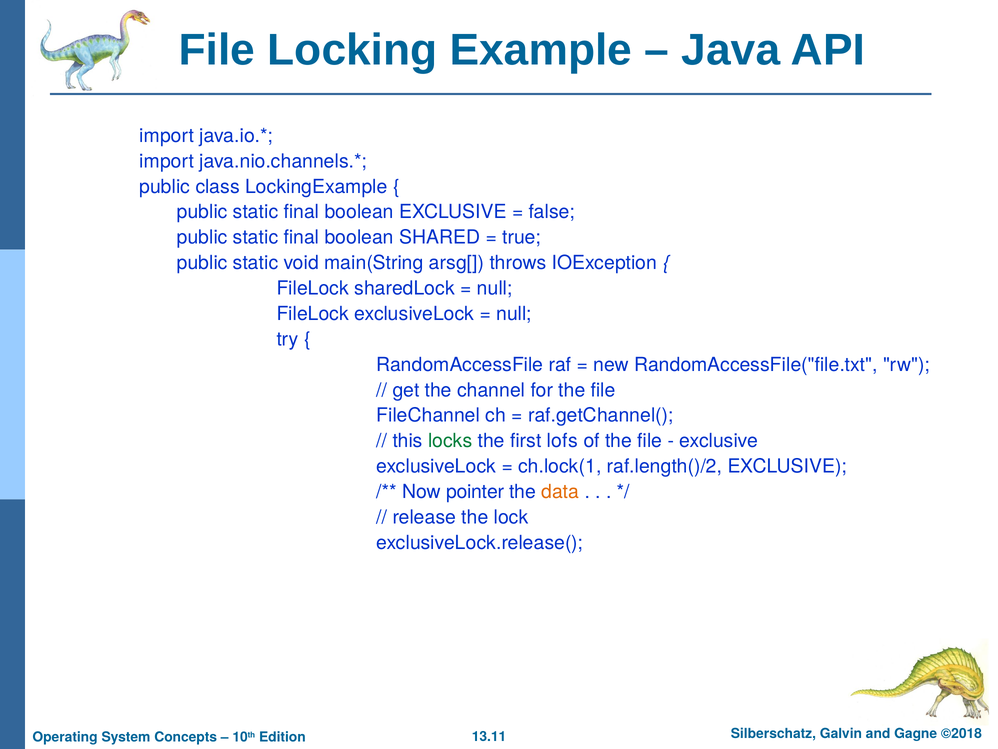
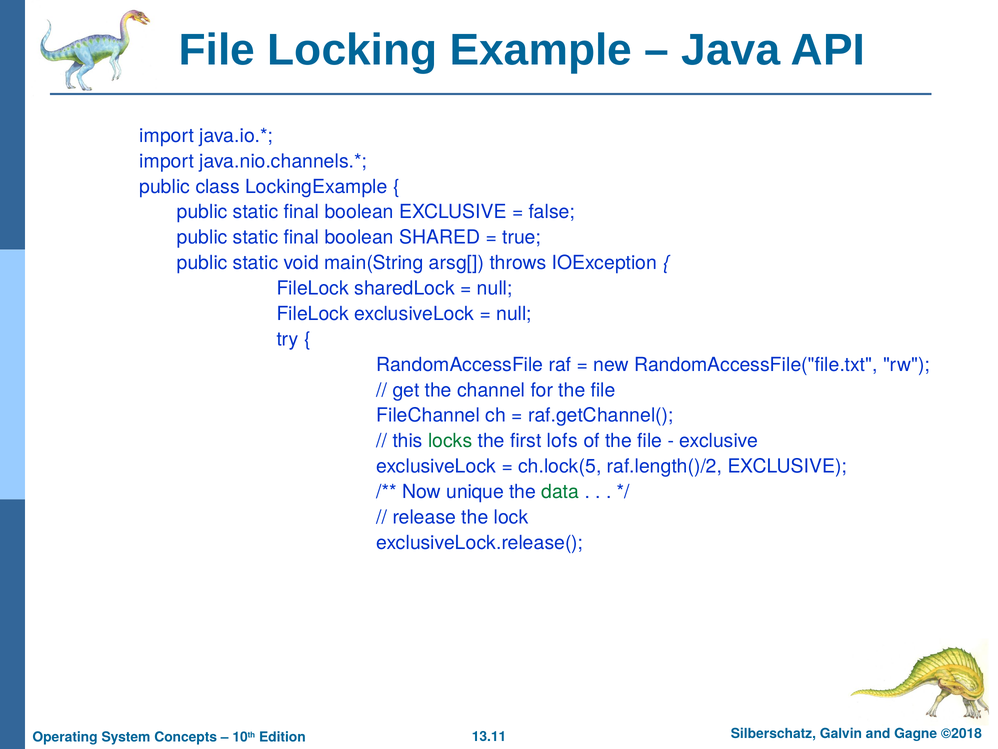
ch.lock(1: ch.lock(1 -> ch.lock(5
pointer: pointer -> unique
data colour: orange -> green
